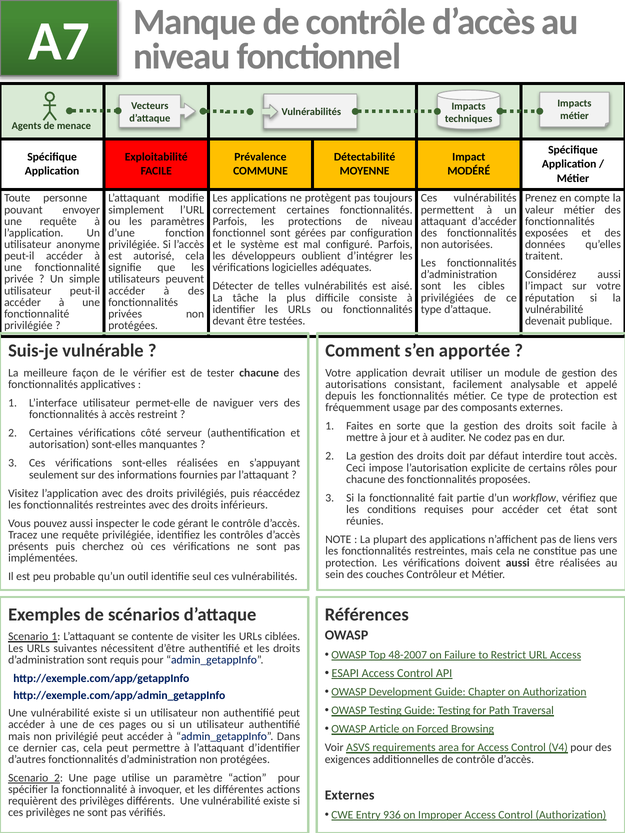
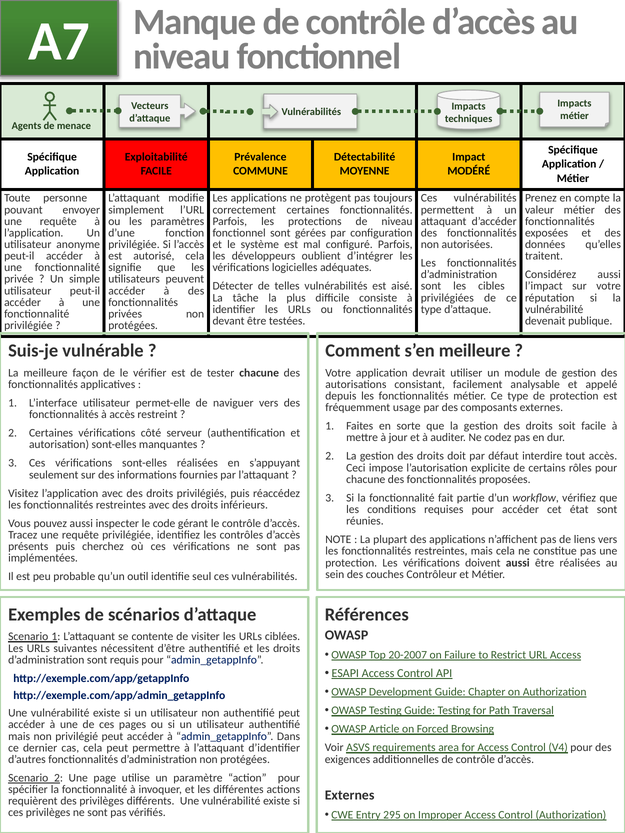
s’en apportée: apportée -> meilleure
48-2007: 48-2007 -> 20-2007
936: 936 -> 295
